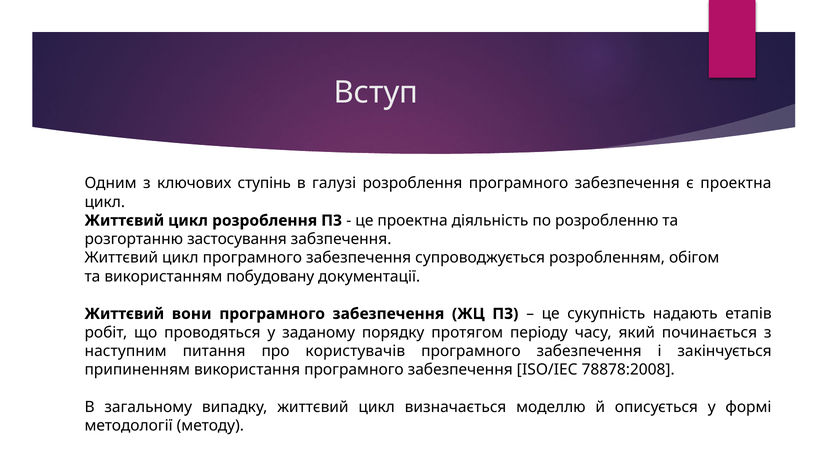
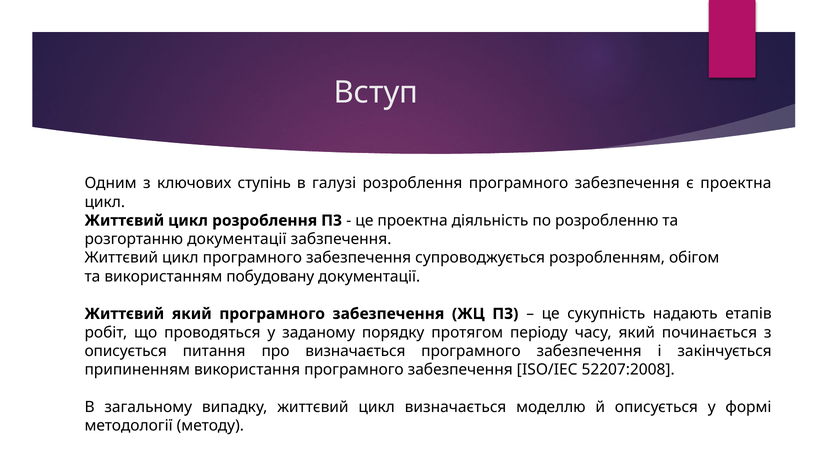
розгортанню застосування: застосування -> документації
Життєвий вони: вони -> який
наступним at (126, 351): наступним -> описується
про користувачів: користувачів -> визначається
78878:2008: 78878:2008 -> 52207:2008
